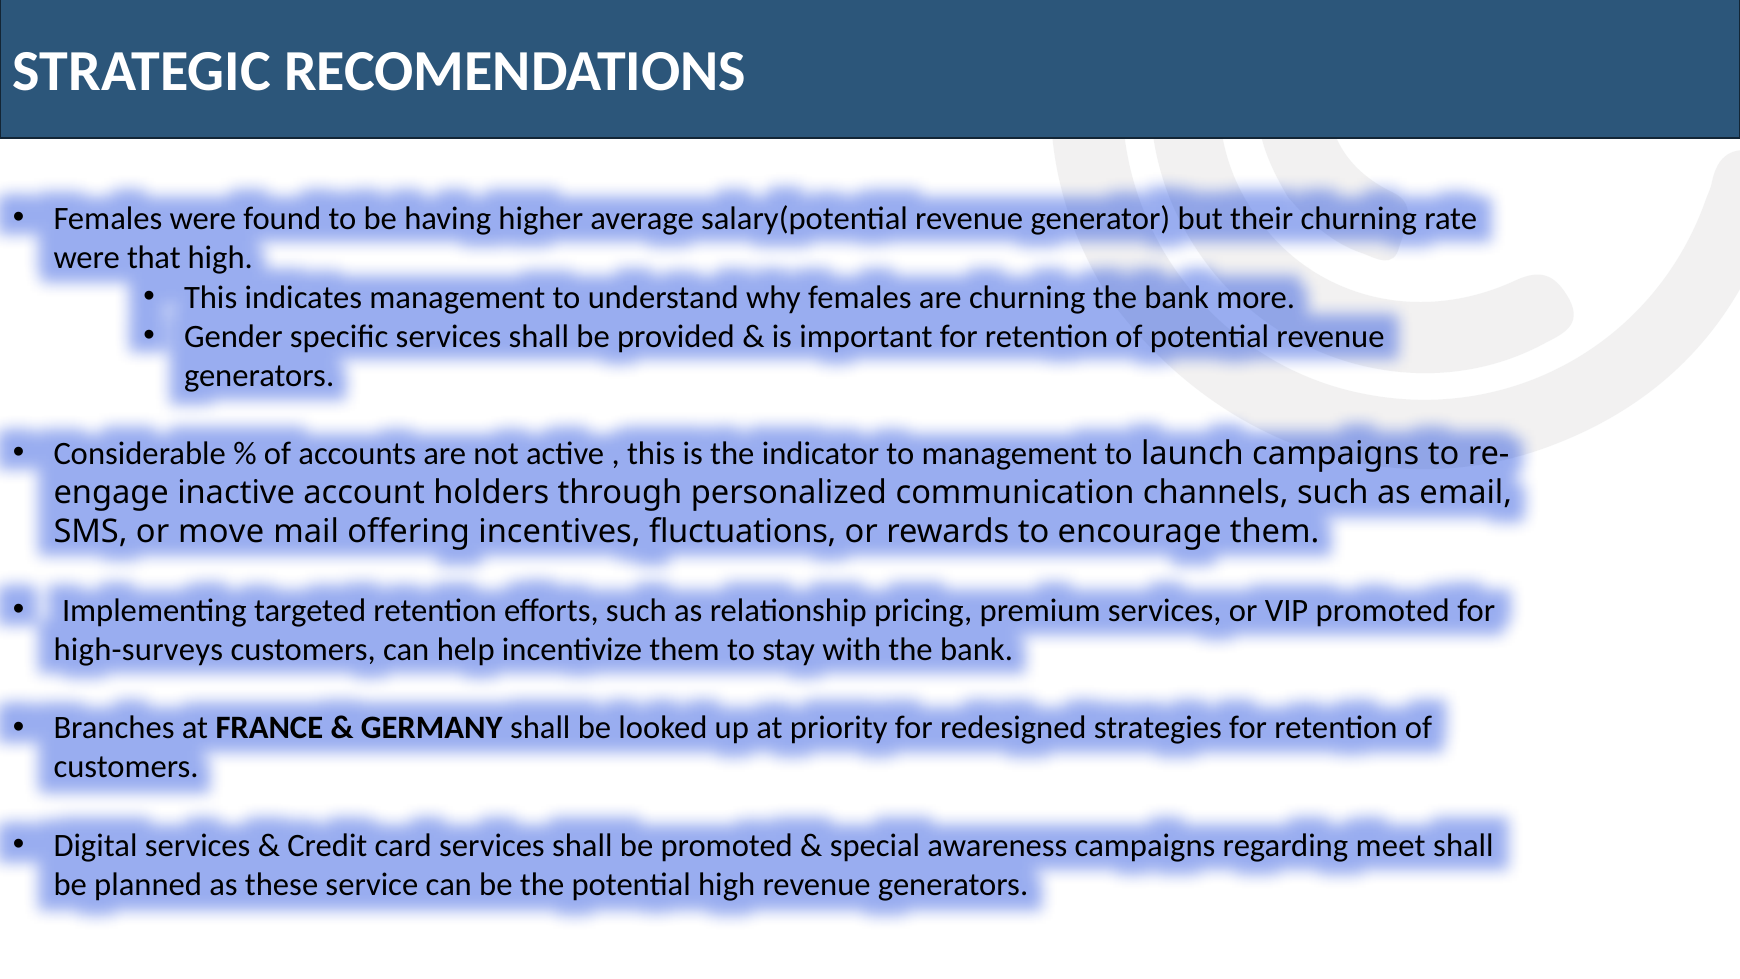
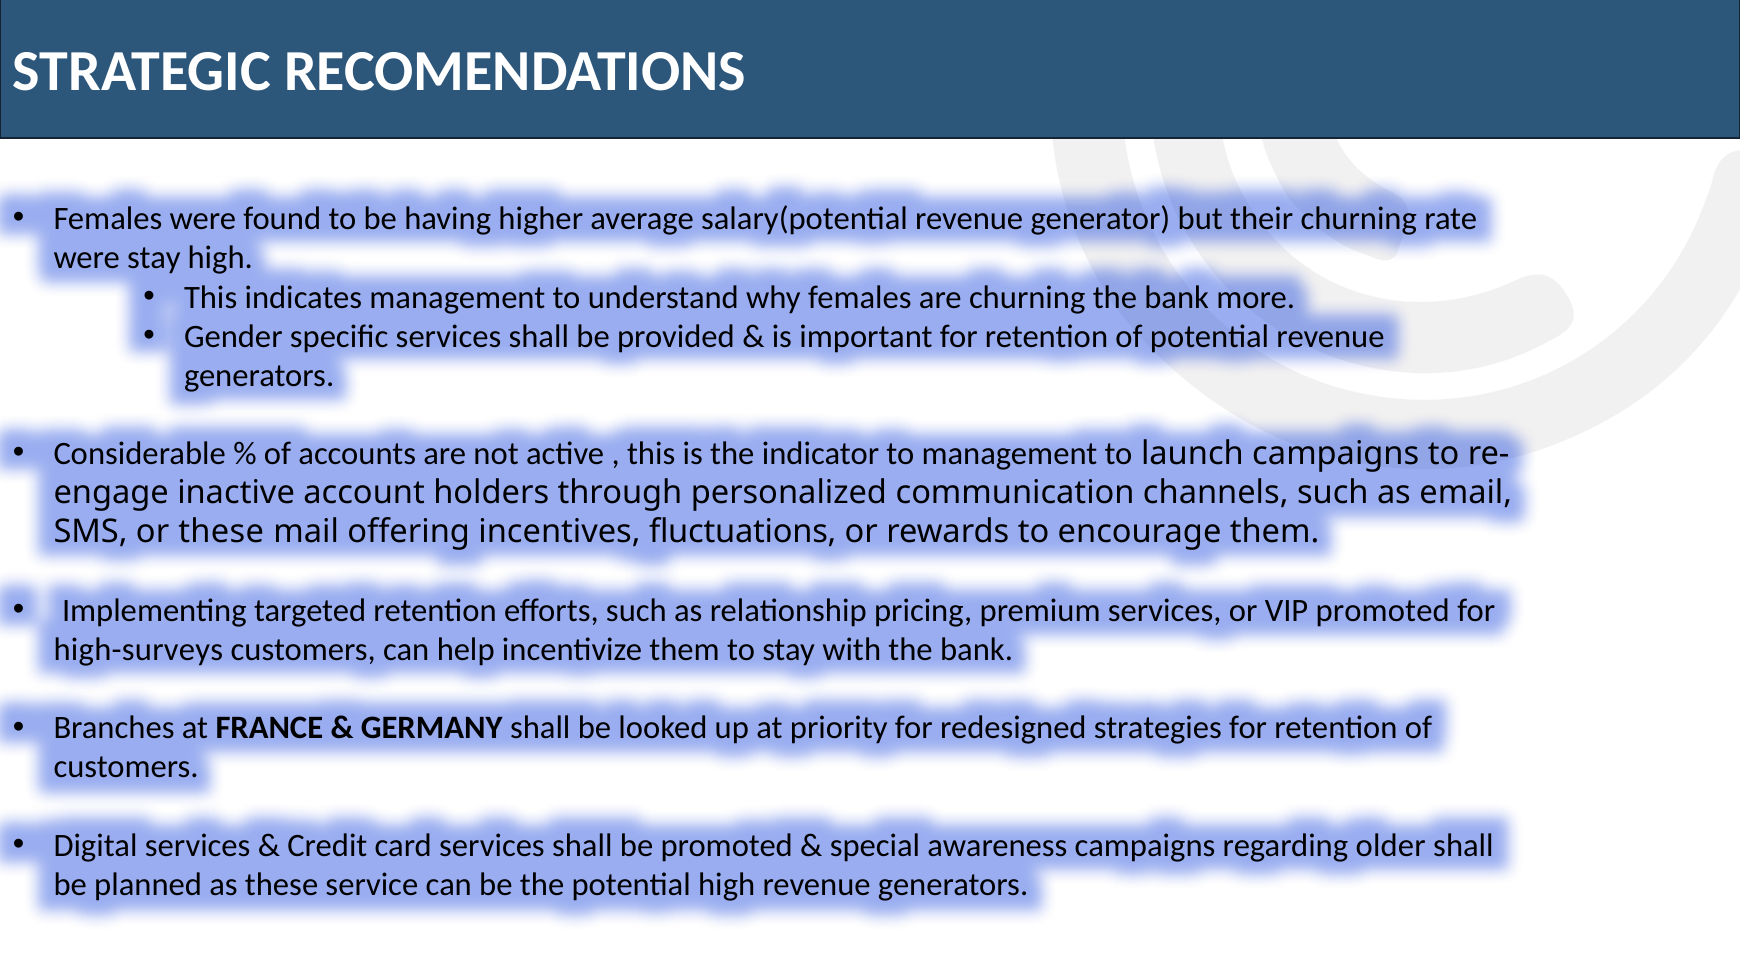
were that: that -> stay
or move: move -> these
meet: meet -> older
